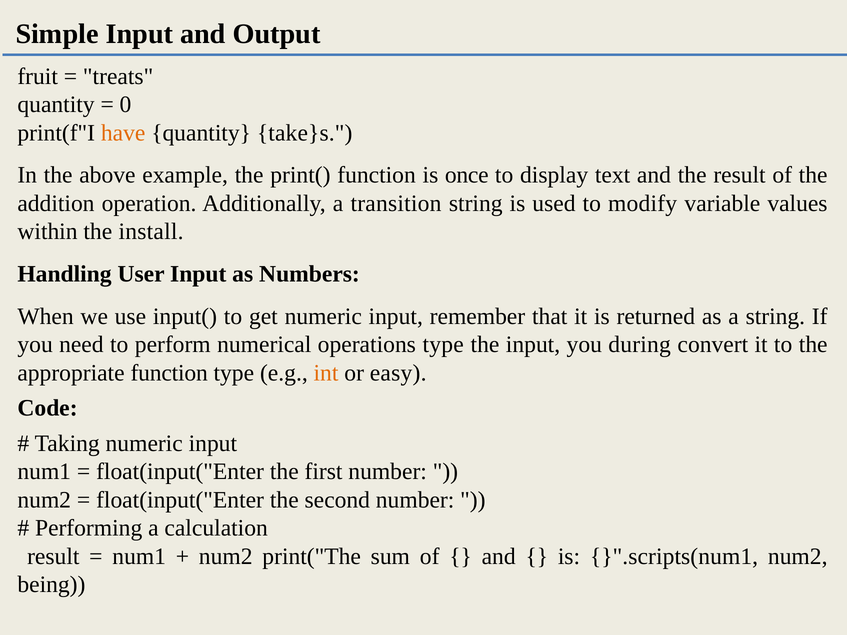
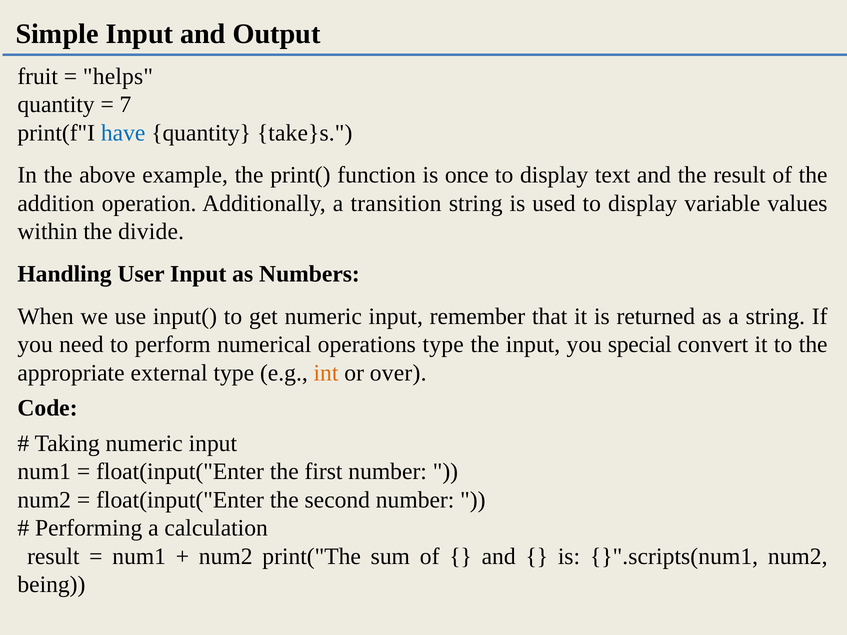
treats: treats -> helps
0: 0 -> 7
have colour: orange -> blue
used to modify: modify -> display
install: install -> divide
during: during -> special
appropriate function: function -> external
easy: easy -> over
